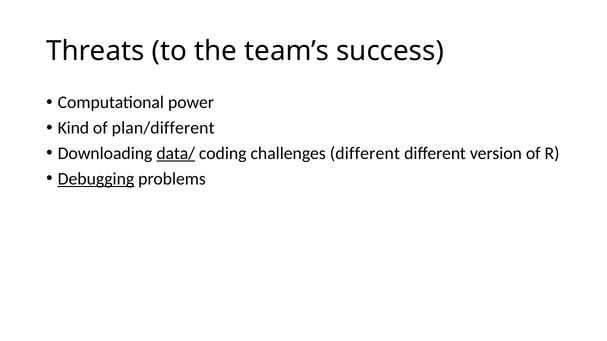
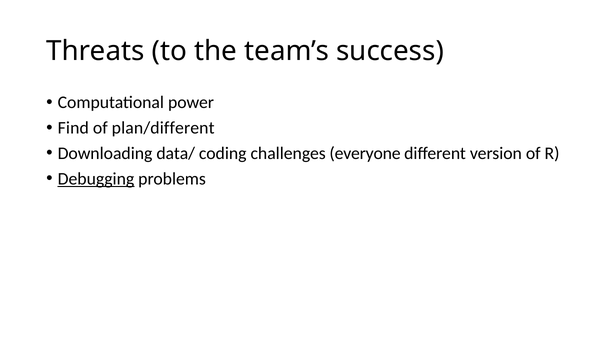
Kind: Kind -> Find
data/ underline: present -> none
challenges different: different -> everyone
